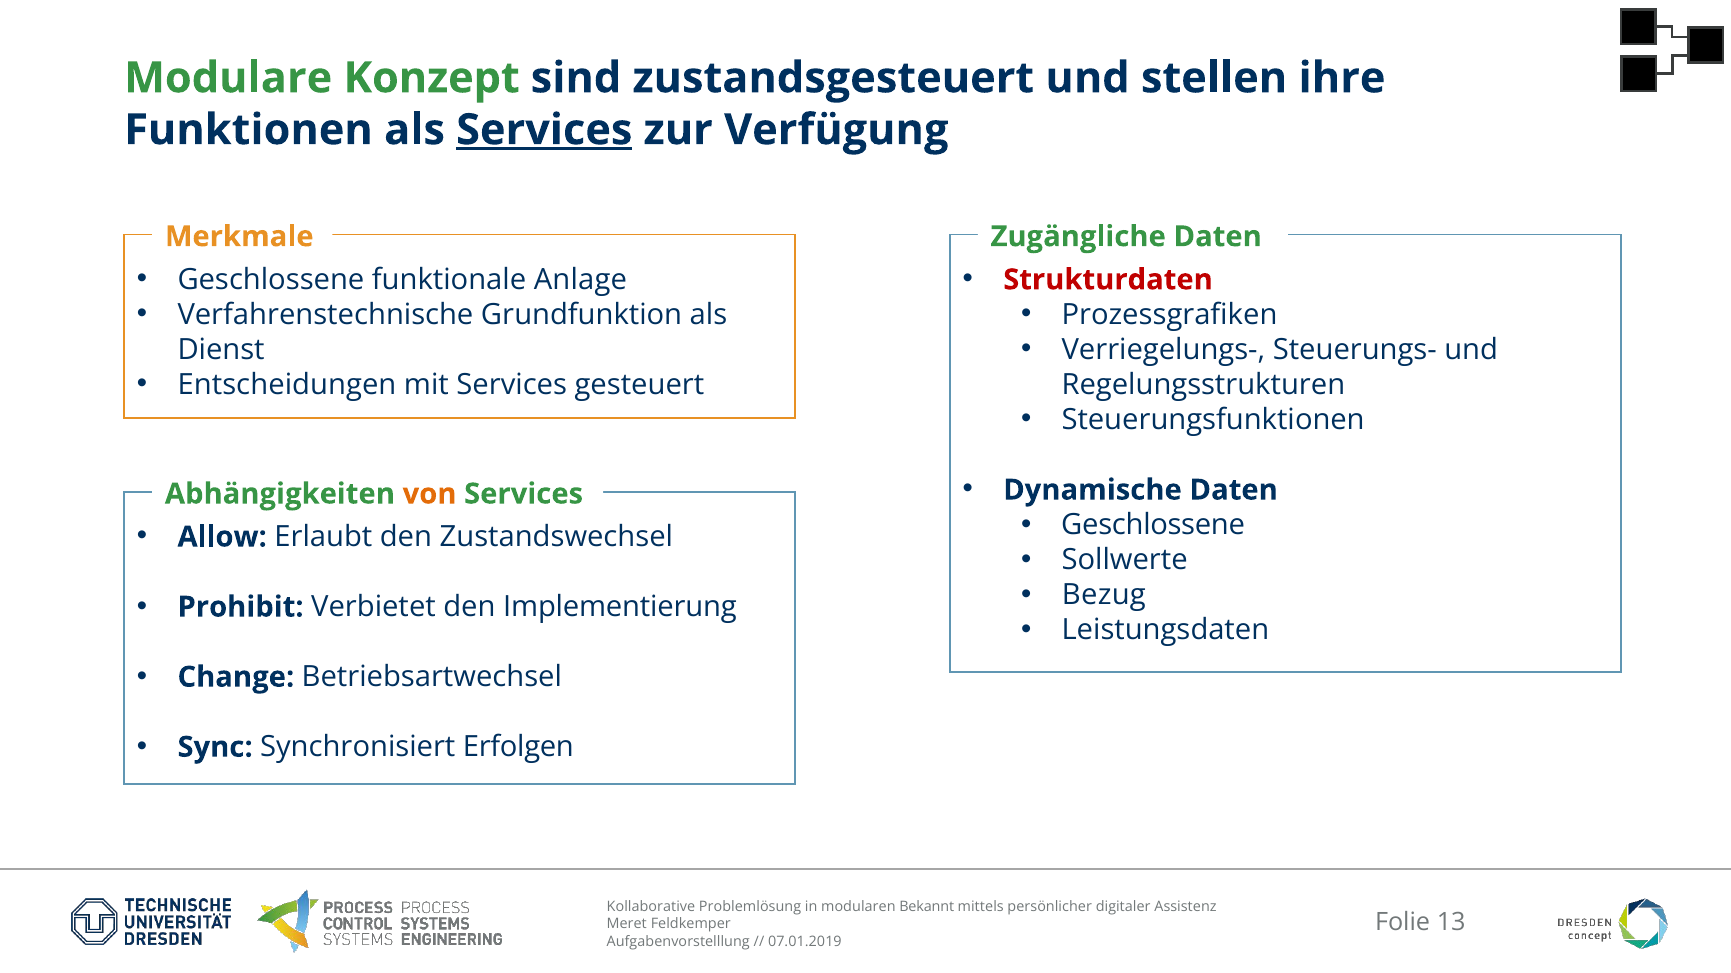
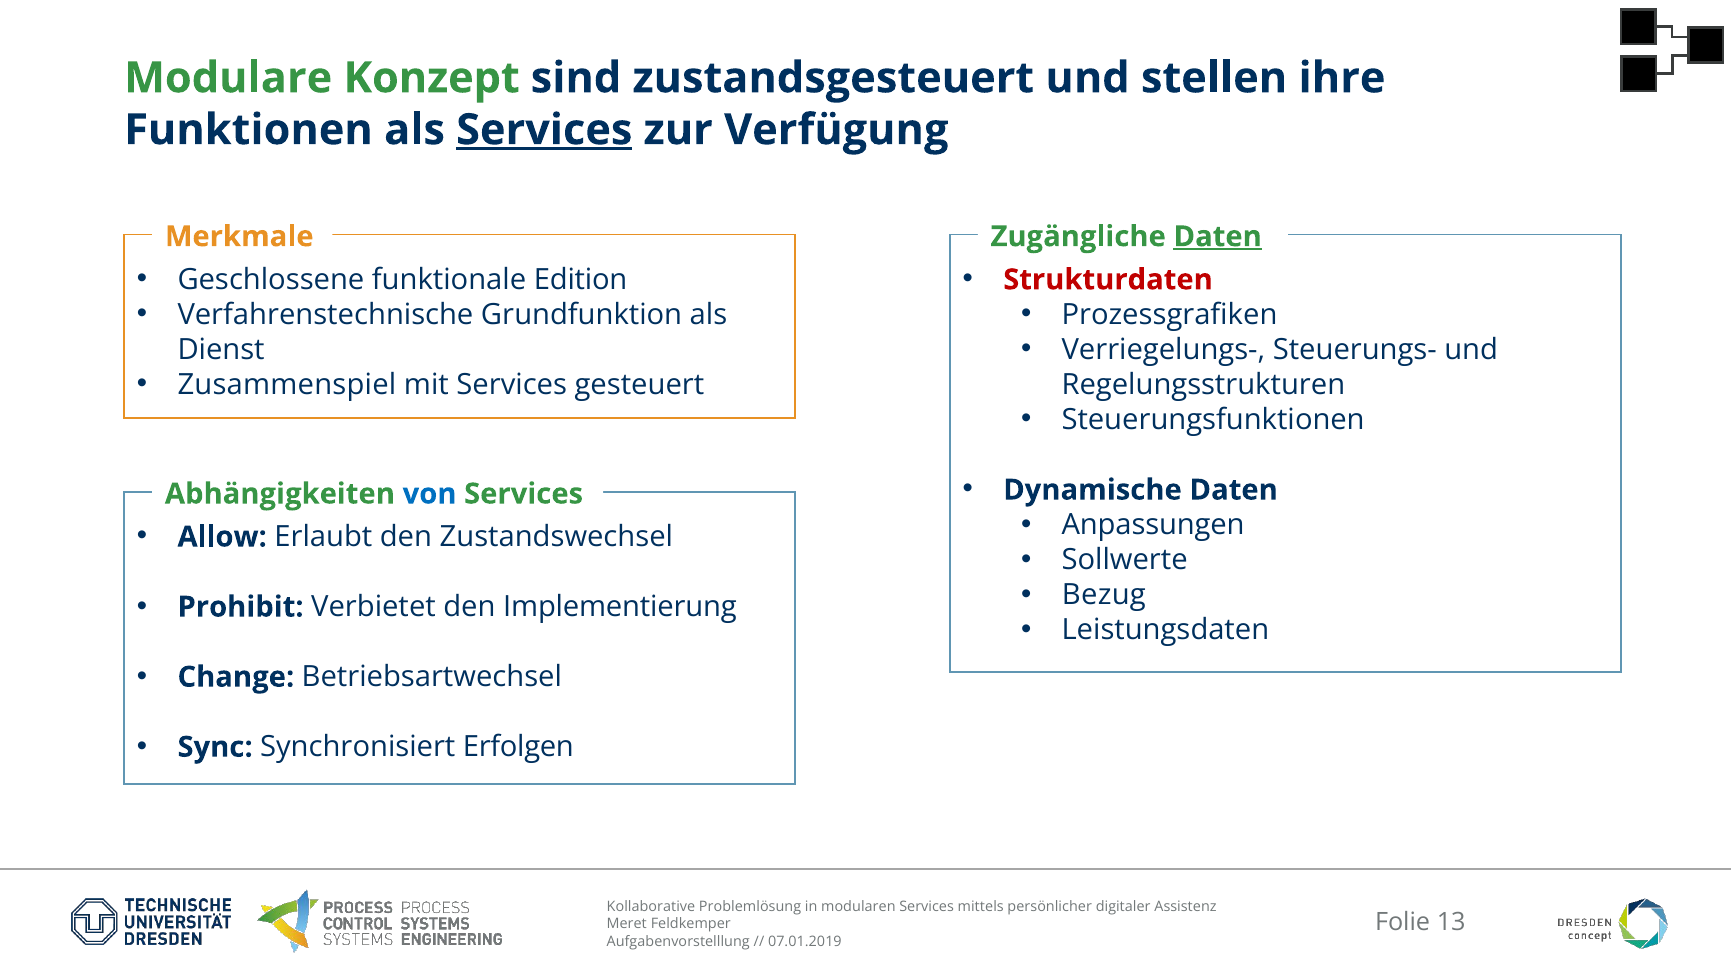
Daten at (1218, 237) underline: none -> present
Anlage: Anlage -> Edition
Entscheidungen: Entscheidungen -> Zusammenspiel
von colour: orange -> blue
Geschlossene at (1153, 525): Geschlossene -> Anpassungen
Bekannt at (927, 907): Bekannt -> Services
